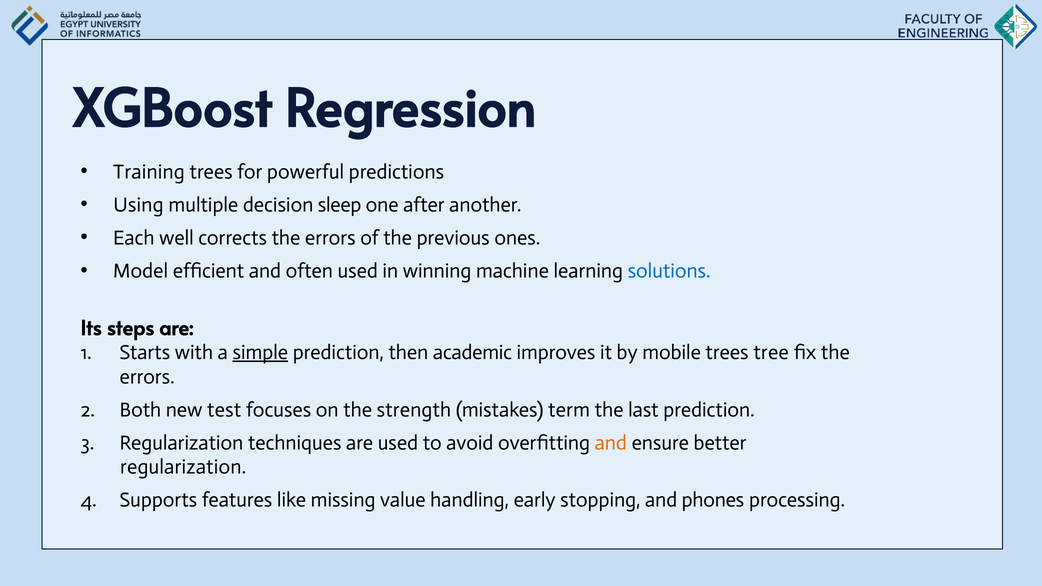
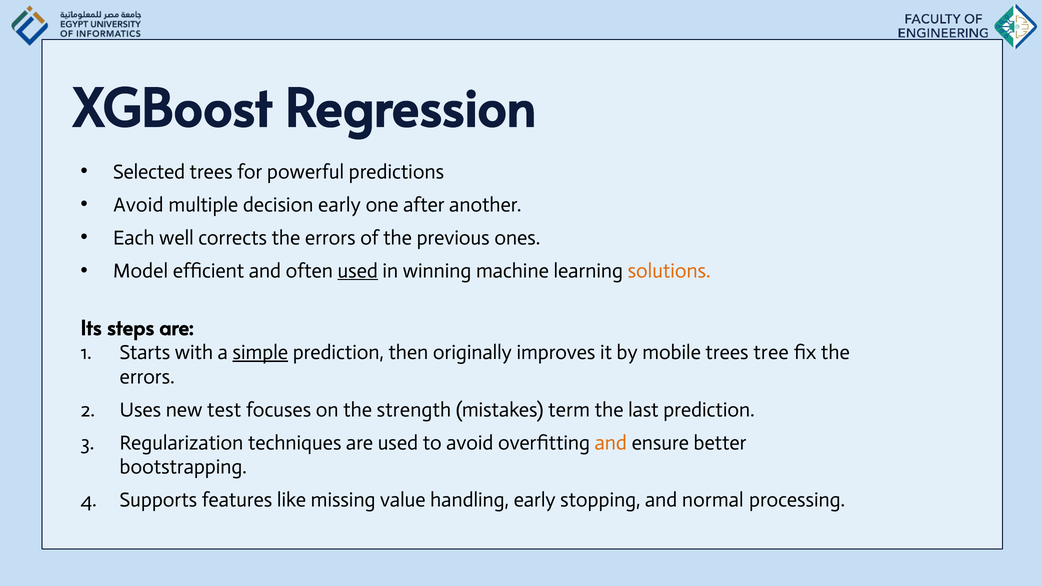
Training: Training -> Selected
Using at (138, 205): Using -> Avoid
decision sleep: sleep -> early
used at (358, 271) underline: none -> present
solutions colour: blue -> orange
academic: academic -> originally
Both: Both -> Uses
regularization at (183, 467): regularization -> bootstrapping
phones: phones -> normal
